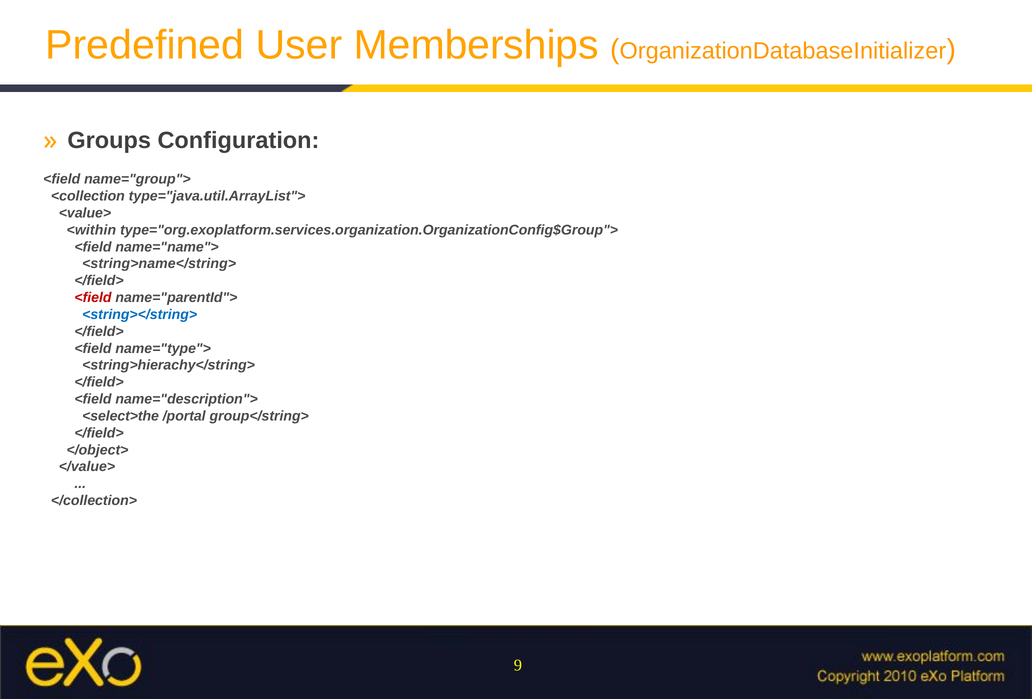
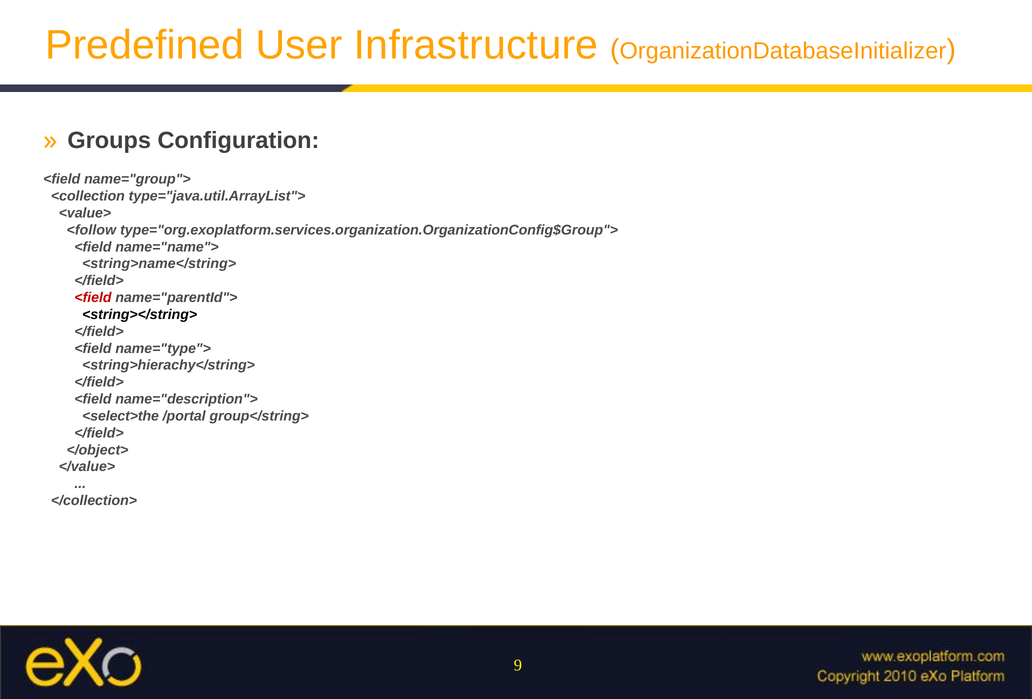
Memberships: Memberships -> Infrastructure
<within: <within -> <follow
<string></string> colour: blue -> black
